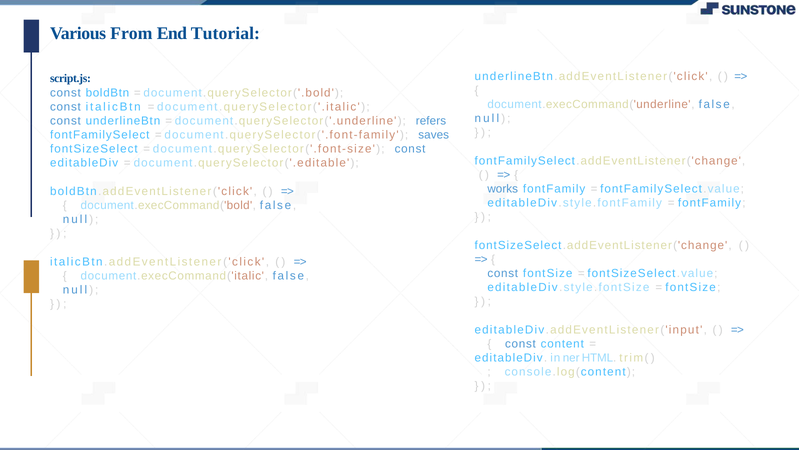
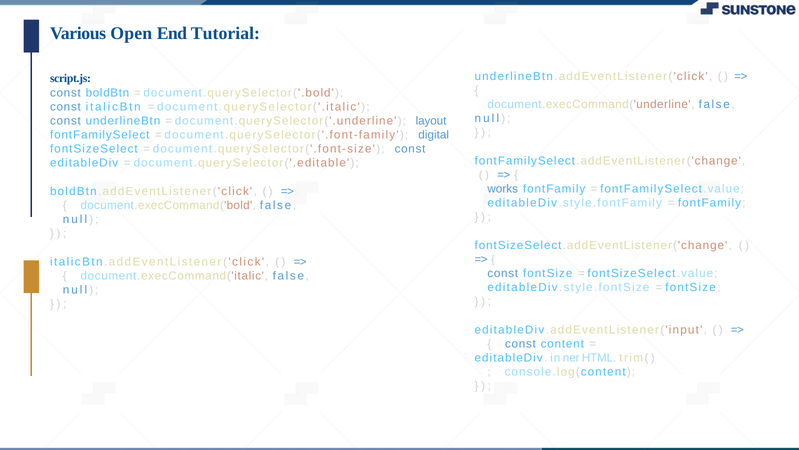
From: From -> Open
refers: refers -> layout
saves: saves -> digital
